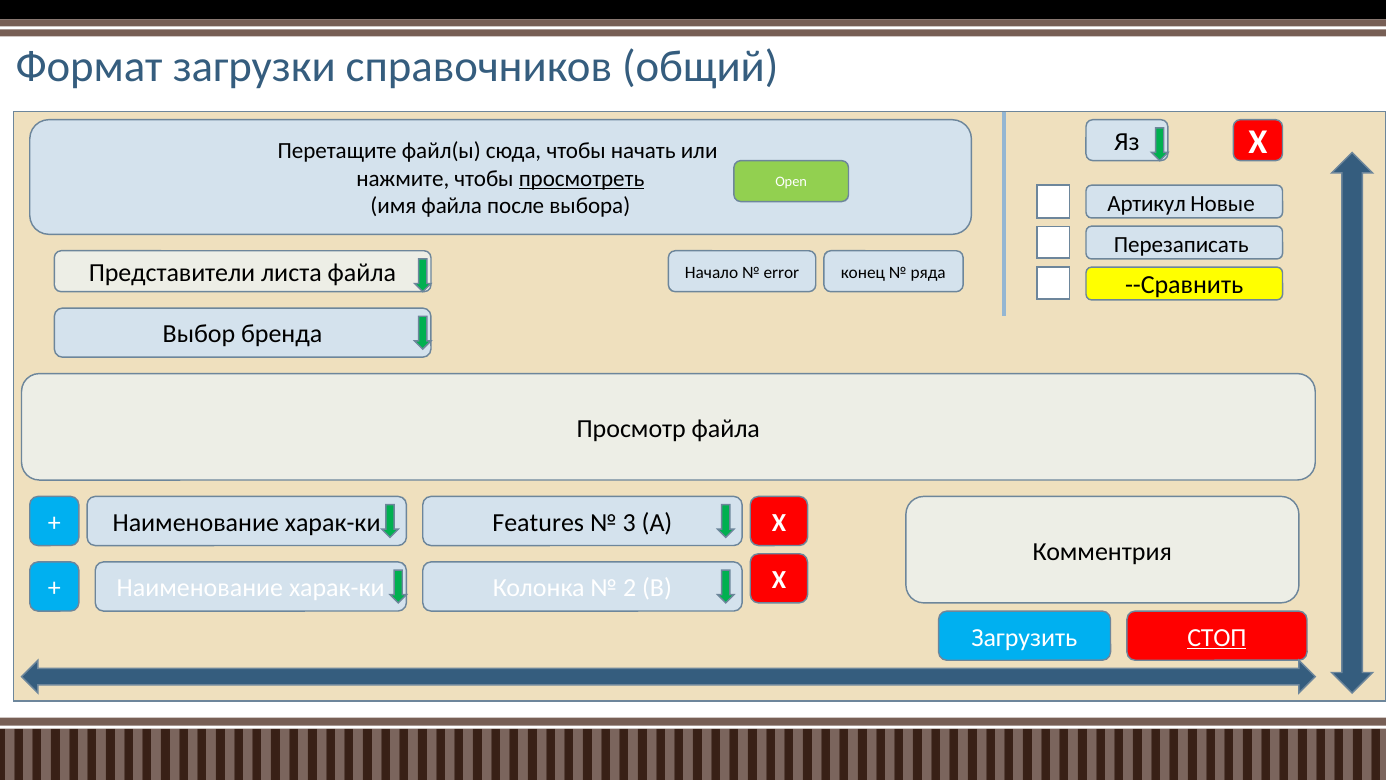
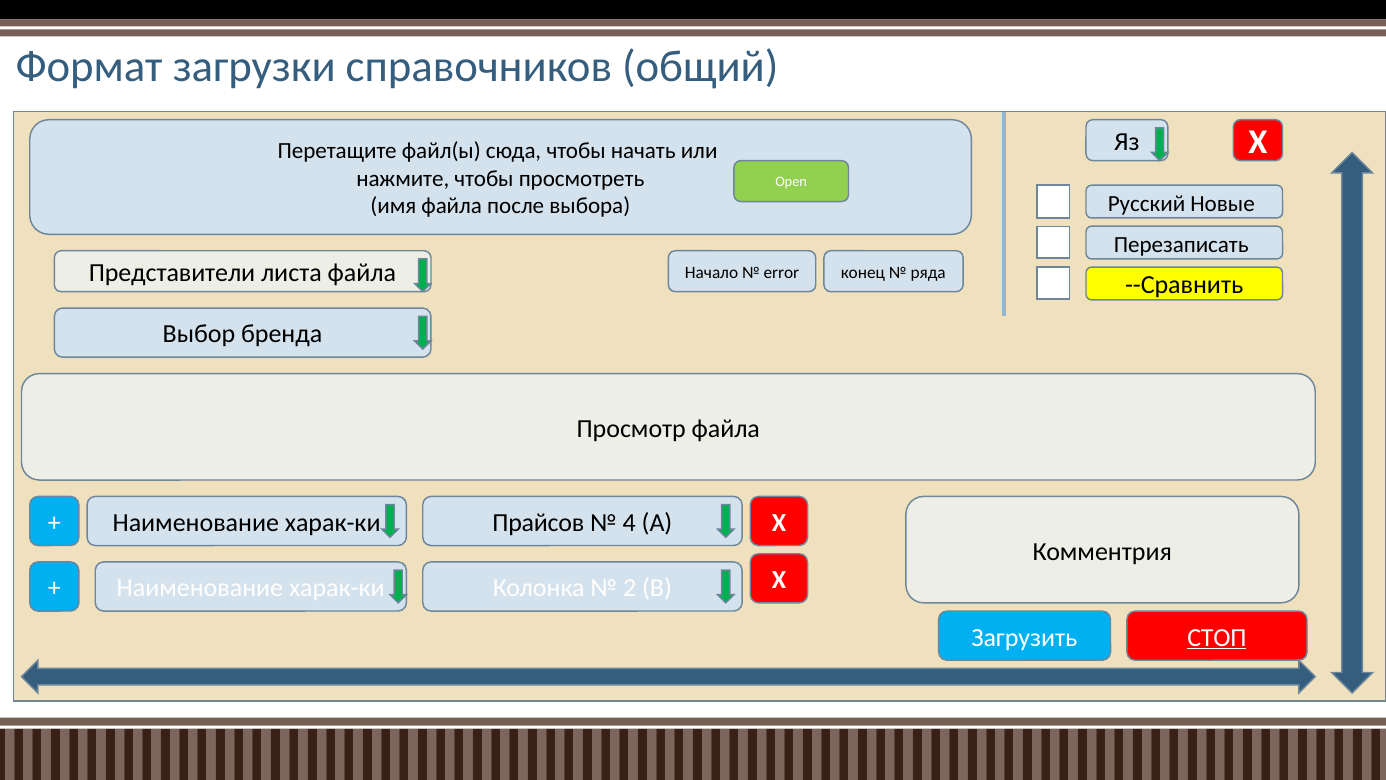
просмотреть underline: present -> none
Артикул: Артикул -> Русский
Features: Features -> Прайсов
3: 3 -> 4
